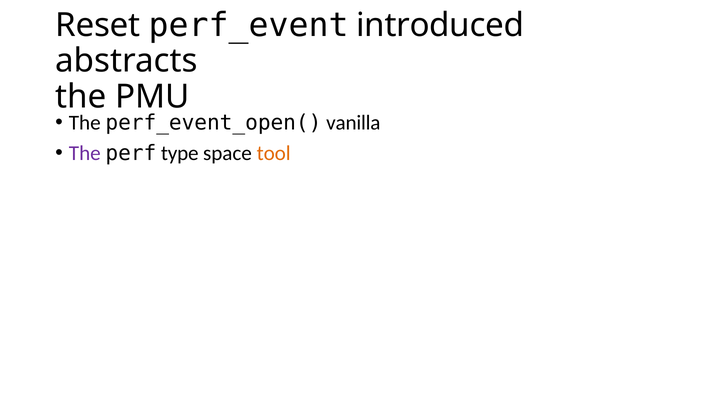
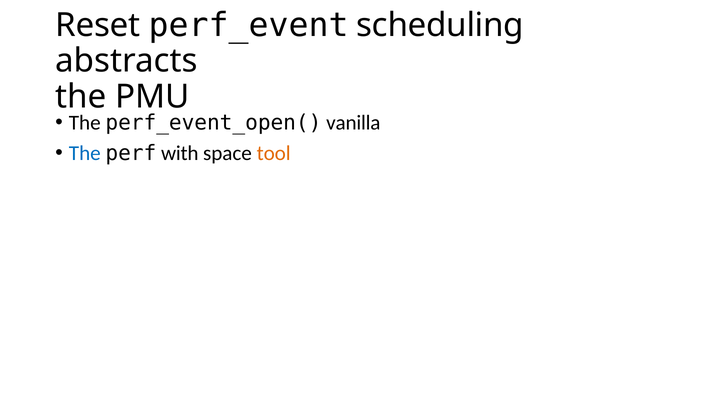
introduced: introduced -> scheduling
The at (85, 153) colour: purple -> blue
type: type -> with
